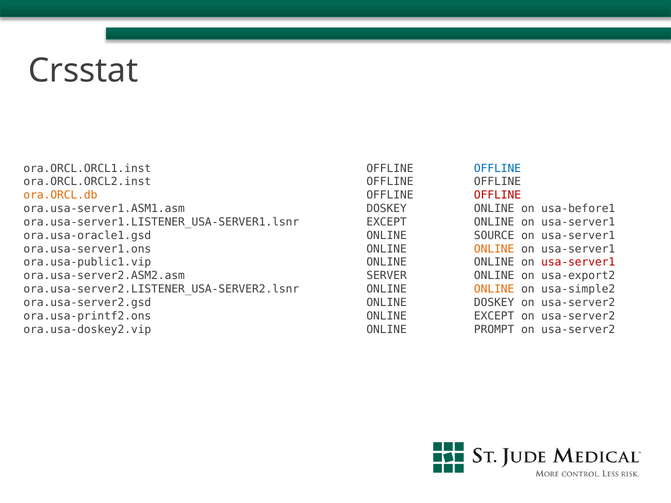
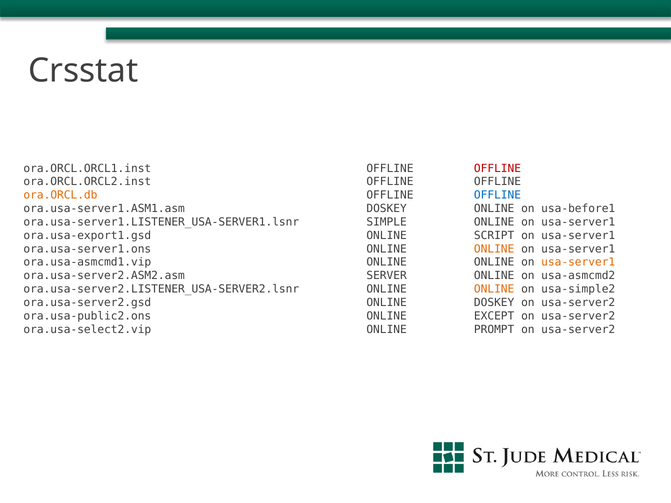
OFFLINE at (498, 168) colour: blue -> red
OFFLINE at (498, 195) colour: red -> blue
ora.usa-server1.LISTENER_USA-SERVER1.lsnr EXCEPT: EXCEPT -> SIMPLE
ora.usa-oracle1.gsd: ora.usa-oracle1.gsd -> ora.usa-export1.gsd
SOURCE: SOURCE -> SCRIPT
ora.usa-public1.vip: ora.usa-public1.vip -> ora.usa-asmcmd1.vip
usa-server1 at (578, 262) colour: red -> orange
usa-export2: usa-export2 -> usa-asmcmd2
ora.usa-printf2.ons: ora.usa-printf2.ons -> ora.usa-public2.ons
ora.usa-doskey2.vip: ora.usa-doskey2.vip -> ora.usa-select2.vip
